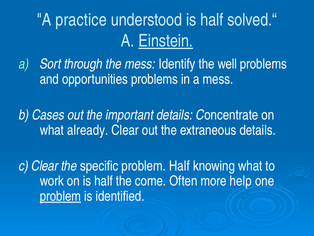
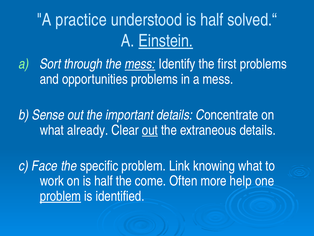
mess at (140, 64) underline: none -> present
well: well -> first
Cases: Cases -> Sense
out at (150, 130) underline: none -> present
c Clear: Clear -> Face
problem Half: Half -> Link
